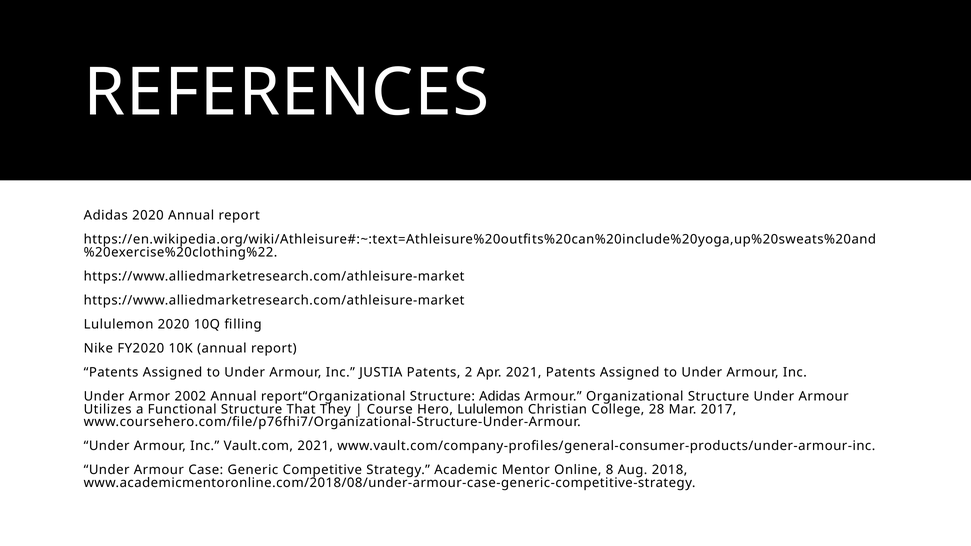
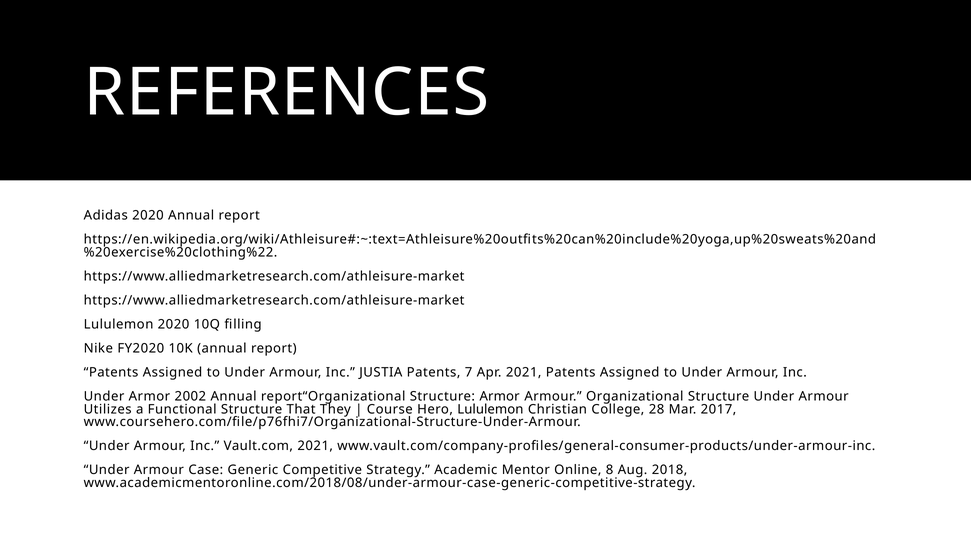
2: 2 -> 7
Structure Adidas: Adidas -> Armor
